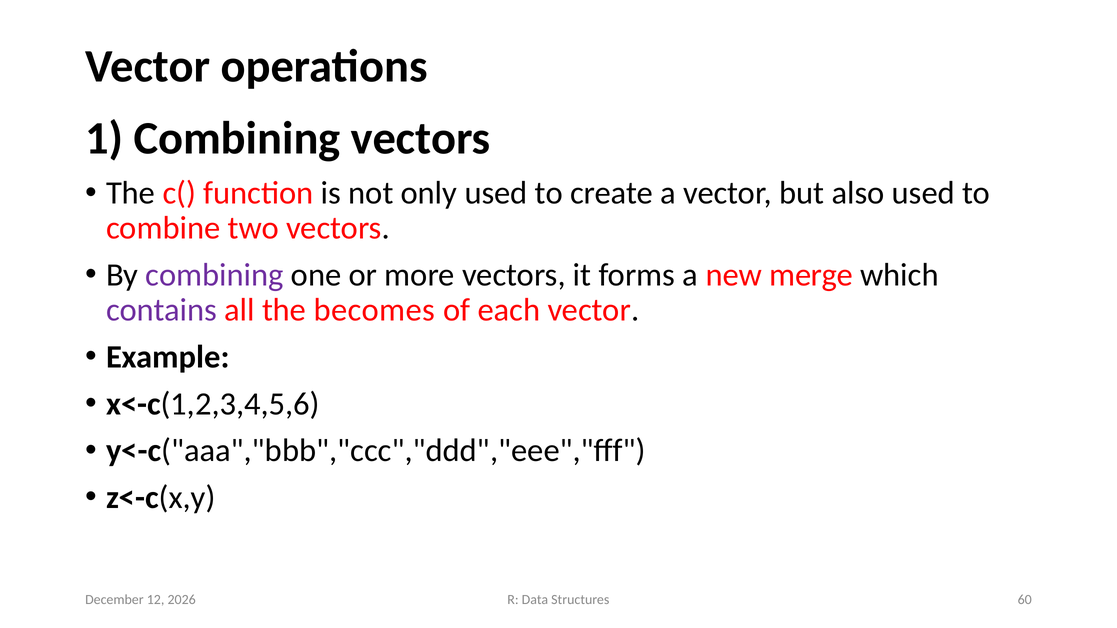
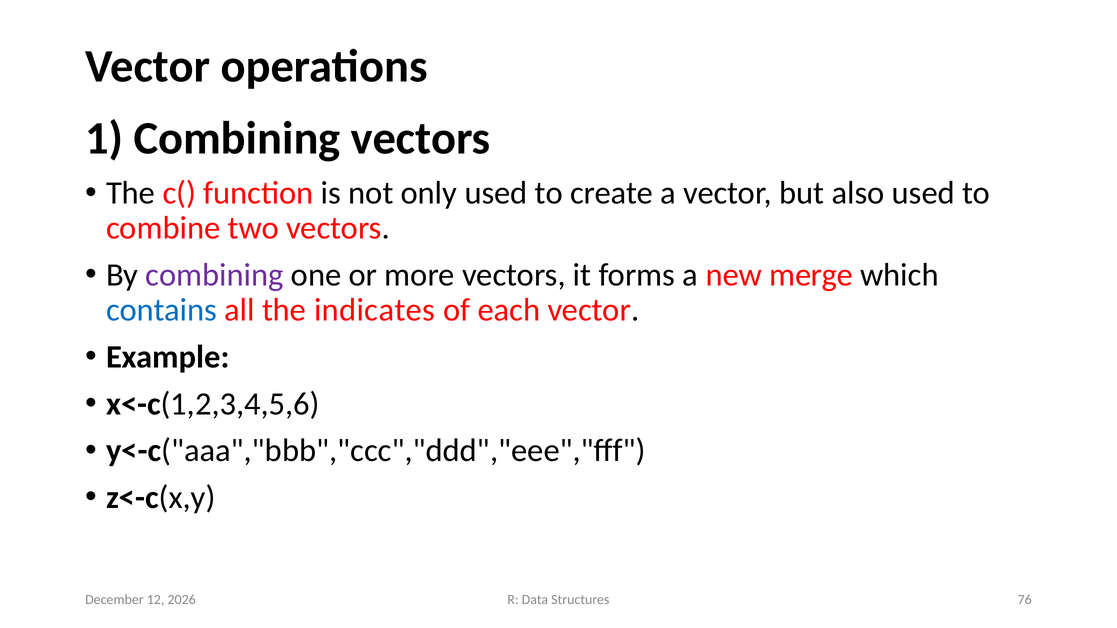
contains colour: purple -> blue
becomes: becomes -> indicates
60: 60 -> 76
